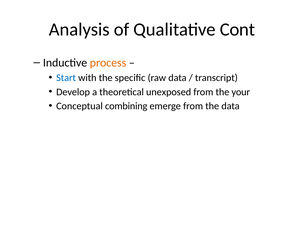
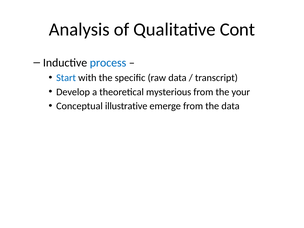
process colour: orange -> blue
unexposed: unexposed -> mysterious
combining: combining -> illustrative
